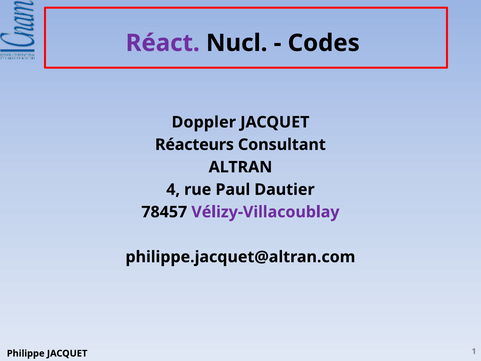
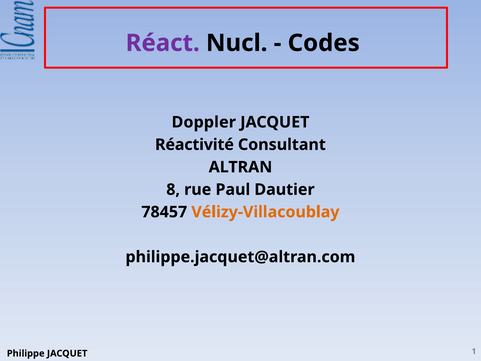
Réacteurs: Réacteurs -> Réactivité
4: 4 -> 8
Vélizy-Villacoublay colour: purple -> orange
